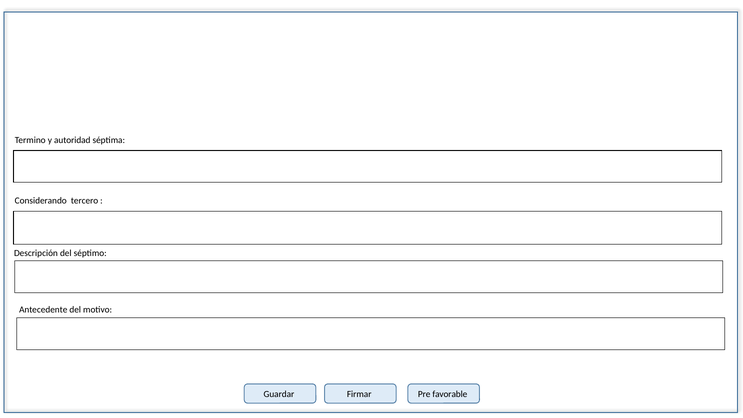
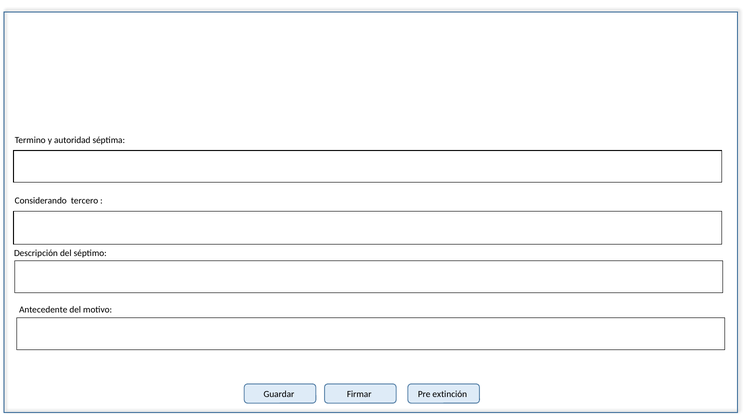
favorable: favorable -> extinción
